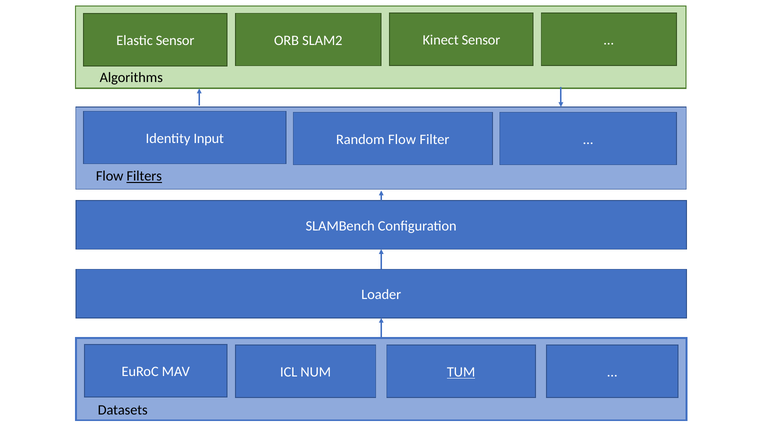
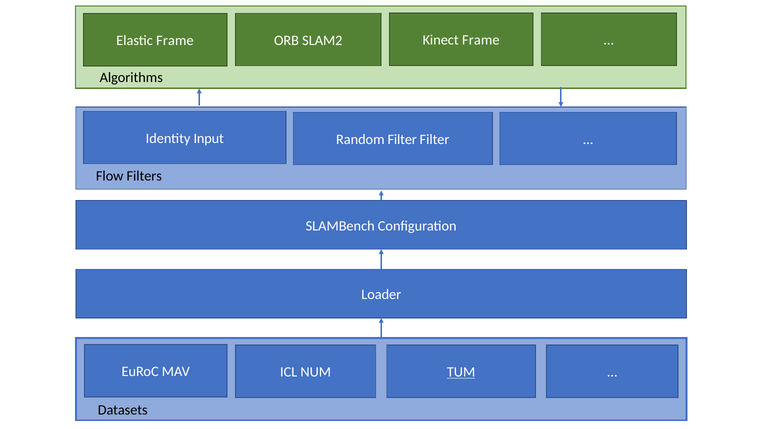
Elastic Sensor: Sensor -> Frame
Kinect Sensor: Sensor -> Frame
Random Flow: Flow -> Filter
Filters underline: present -> none
